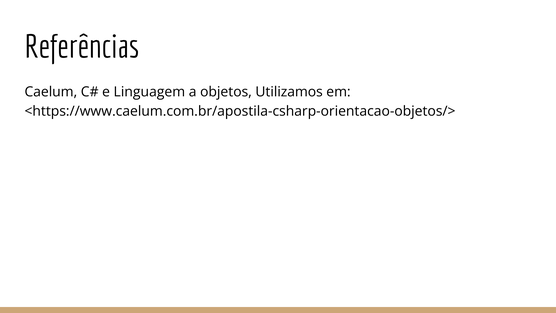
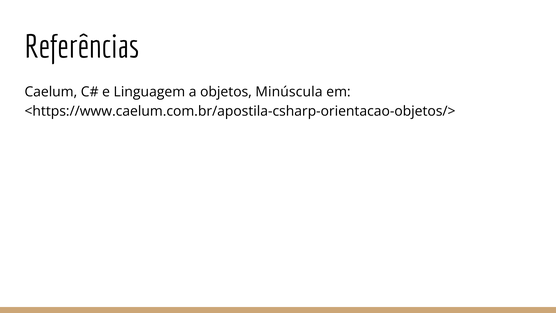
Utilizamos: Utilizamos -> Minúscula
